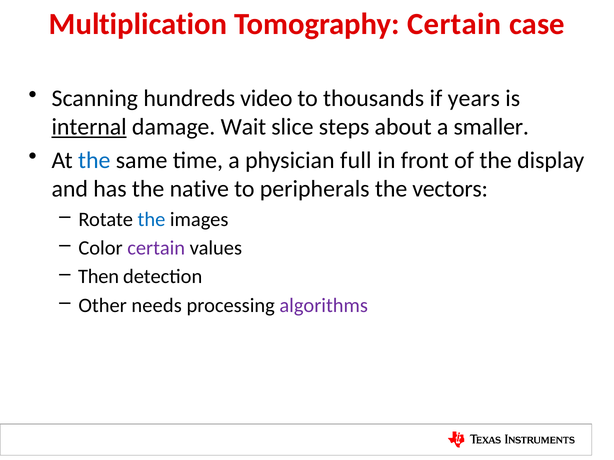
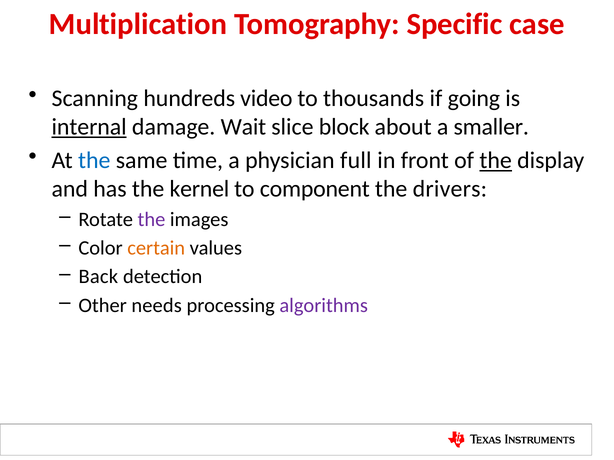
Tomography Certain: Certain -> Specific
years: years -> going
steps: steps -> block
the at (496, 161) underline: none -> present
native: native -> kernel
peripherals: peripherals -> component
vectors: vectors -> drivers
the at (151, 220) colour: blue -> purple
certain at (156, 248) colour: purple -> orange
Then: Then -> Back
